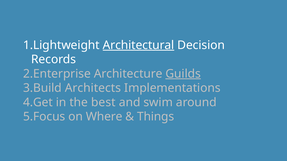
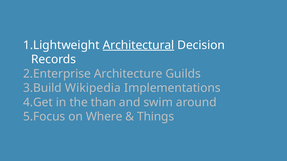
Guilds underline: present -> none
Architects: Architects -> Wikipedia
best: best -> than
